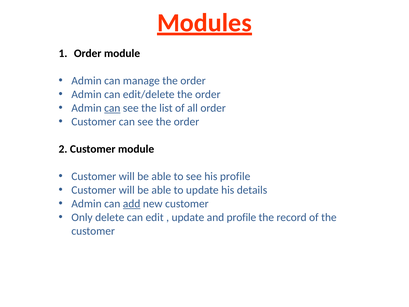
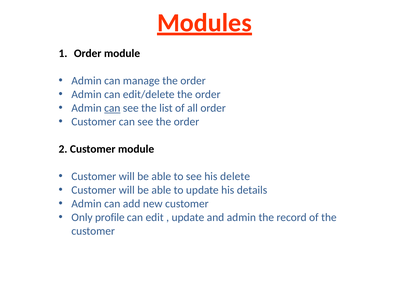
his profile: profile -> delete
add underline: present -> none
delete: delete -> profile
and profile: profile -> admin
